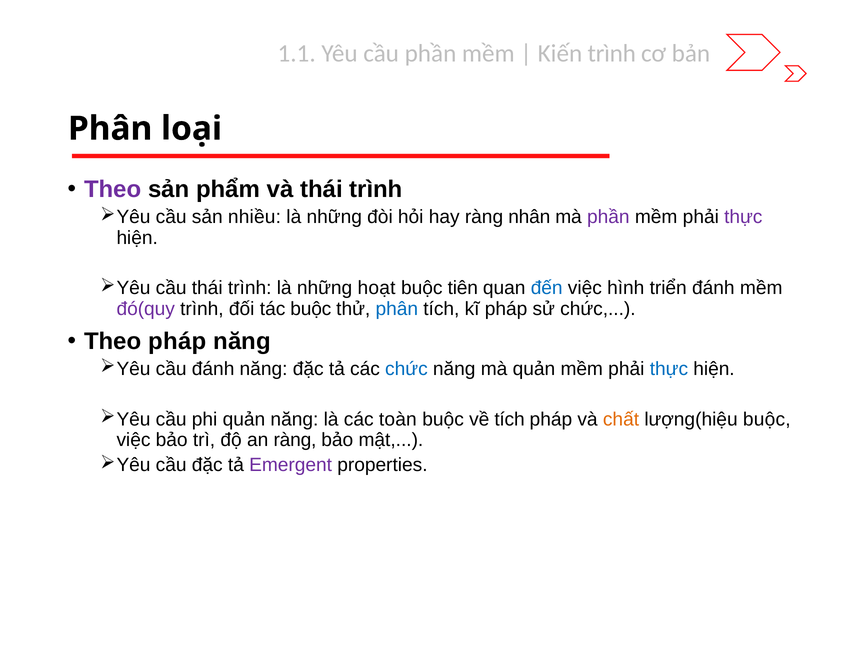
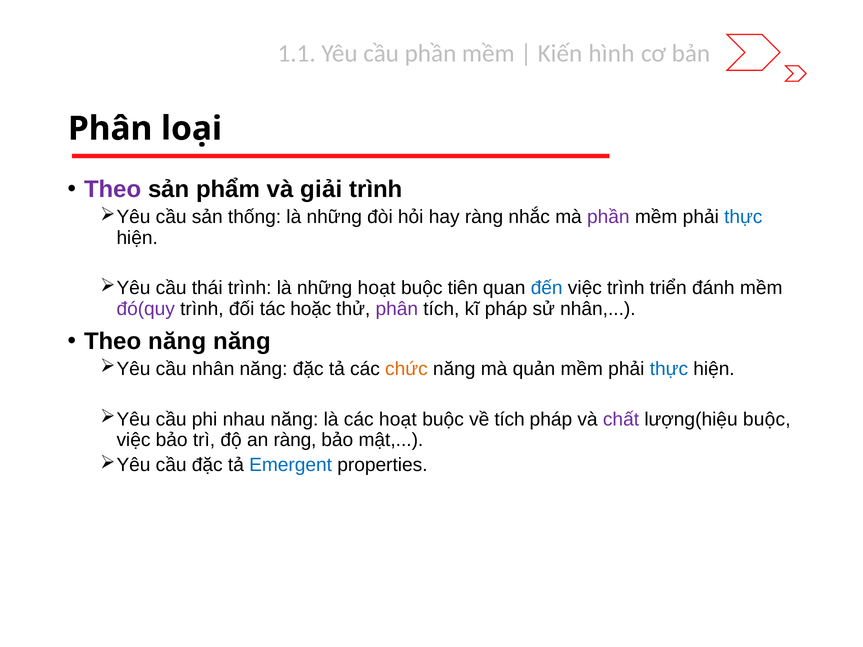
Kiến trình: trình -> hình
và thái: thái -> giải
nhiều: nhiều -> thống
nhân: nhân -> nhắc
thực at (743, 217) colour: purple -> blue
việc hình: hình -> trình
tác buộc: buộc -> hoặc
phân at (397, 309) colour: blue -> purple
sử chức: chức -> nhân
Theo pháp: pháp -> năng
cầu đánh: đánh -> nhân
chức at (406, 369) colour: blue -> orange
phi quản: quản -> nhau
các toàn: toàn -> hoạt
chất colour: orange -> purple
Emergent colour: purple -> blue
